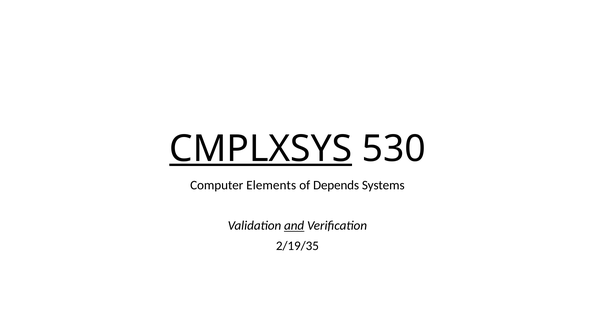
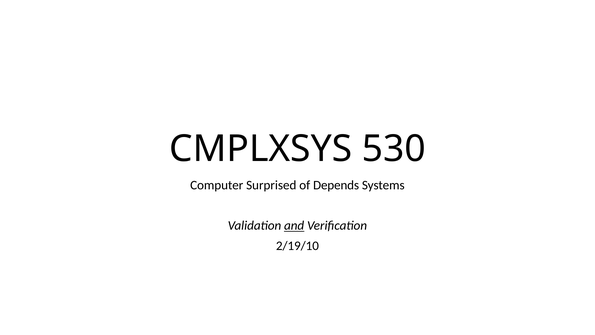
CMPLXSYS underline: present -> none
Elements: Elements -> Surprised
2/19/35: 2/19/35 -> 2/19/10
